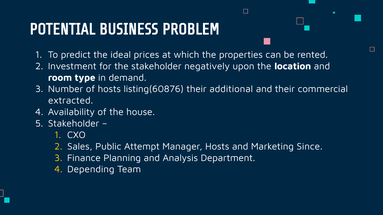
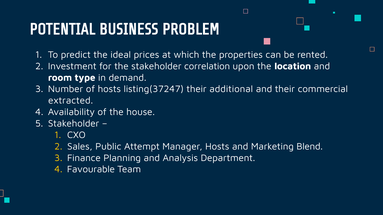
negatively: negatively -> correlation
listing(60876: listing(60876 -> listing(37247
Since: Since -> Blend
Depending: Depending -> Favourable
